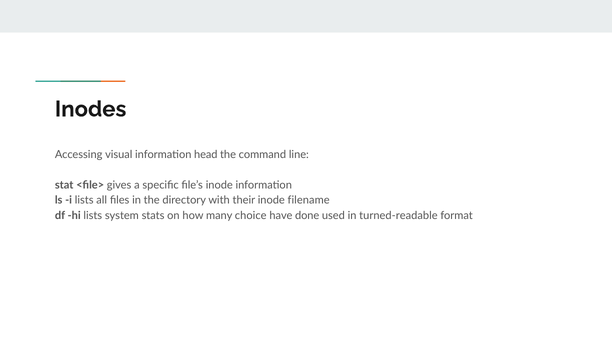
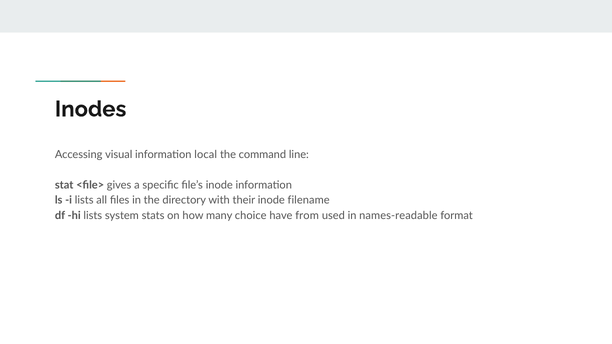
head: head -> local
done: done -> from
turned-readable: turned-readable -> names-readable
